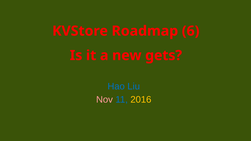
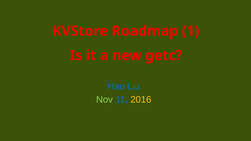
6: 6 -> 1
gets: gets -> getc
Nov colour: pink -> light green
